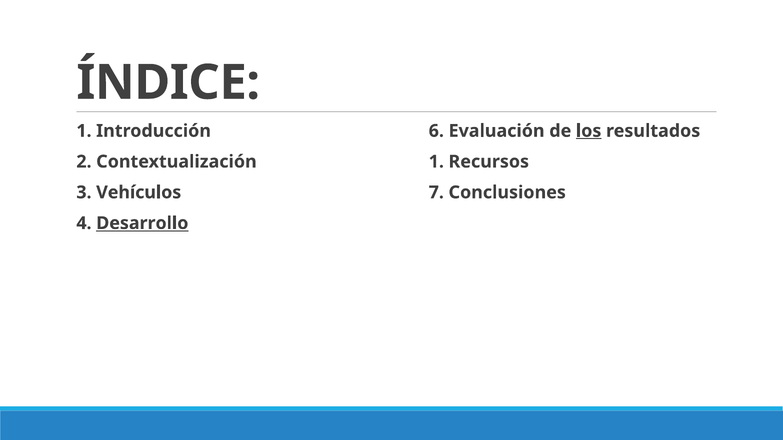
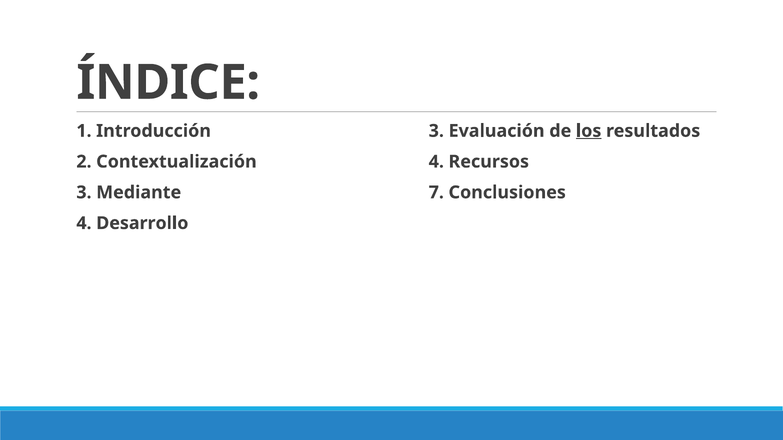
Introducción 6: 6 -> 3
Contextualización 1: 1 -> 4
Vehículos: Vehículos -> Mediante
Desarrollo underline: present -> none
